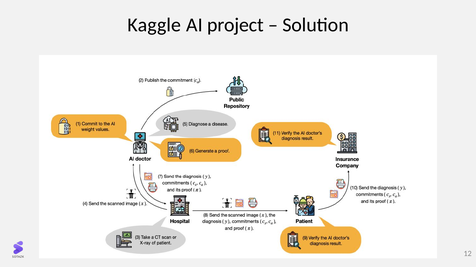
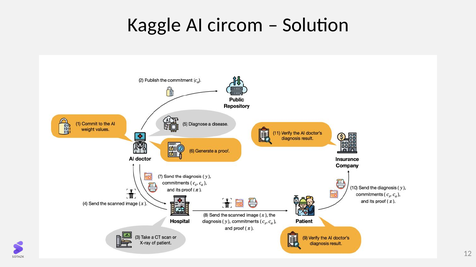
project: project -> circom
